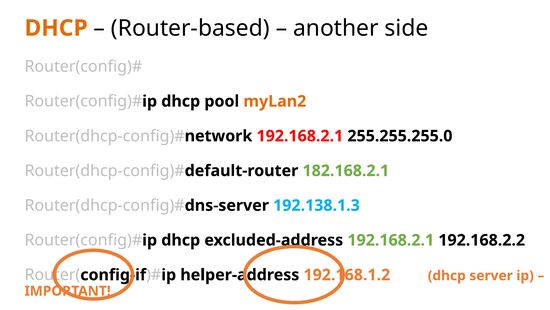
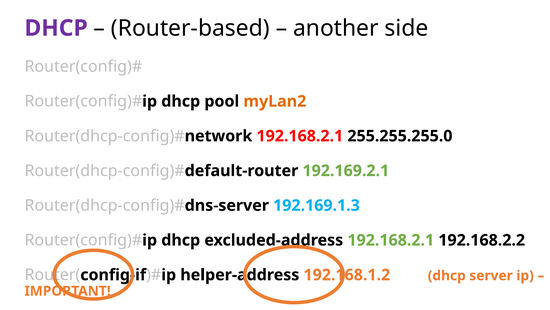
DHCP at (56, 28) colour: orange -> purple
182.168.2.1: 182.168.2.1 -> 192.169.2.1
192.138.1.3: 192.138.1.3 -> 192.169.1.3
